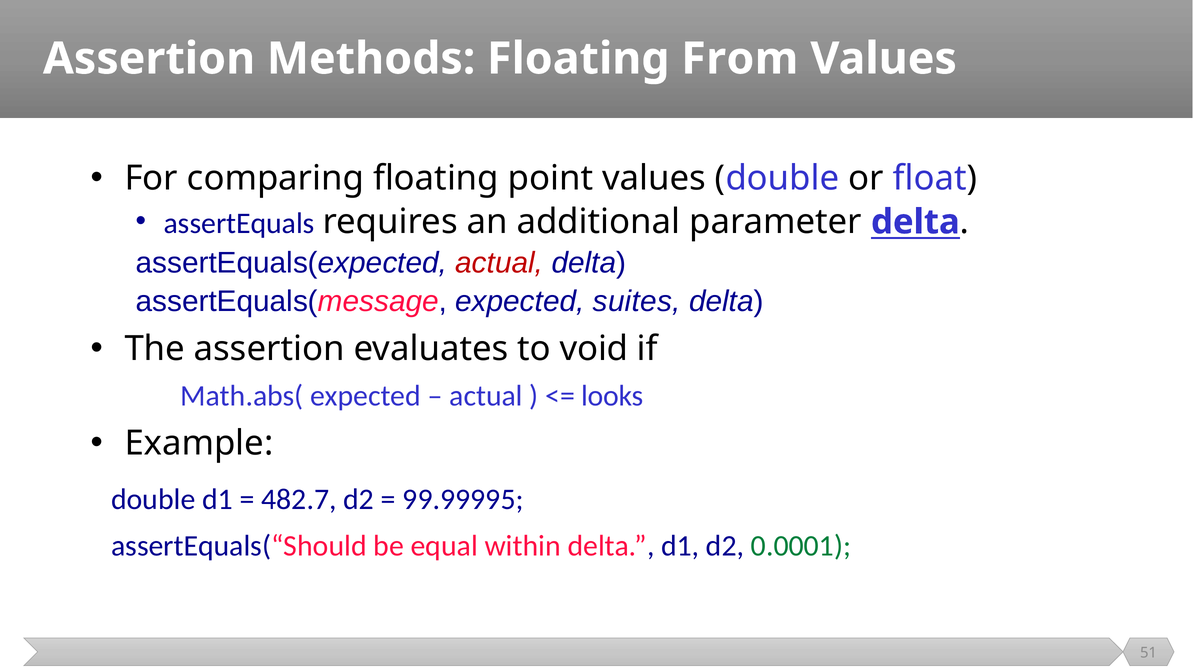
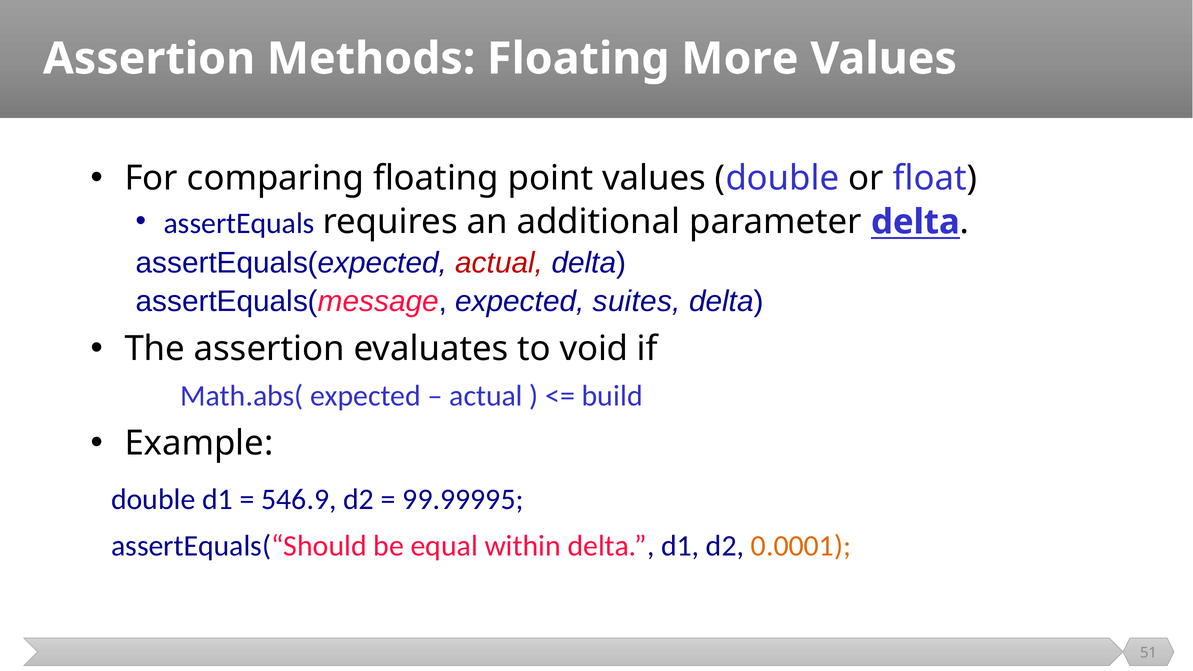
From: From -> More
looks: looks -> build
482.7: 482.7 -> 546.9
0.0001 colour: green -> orange
